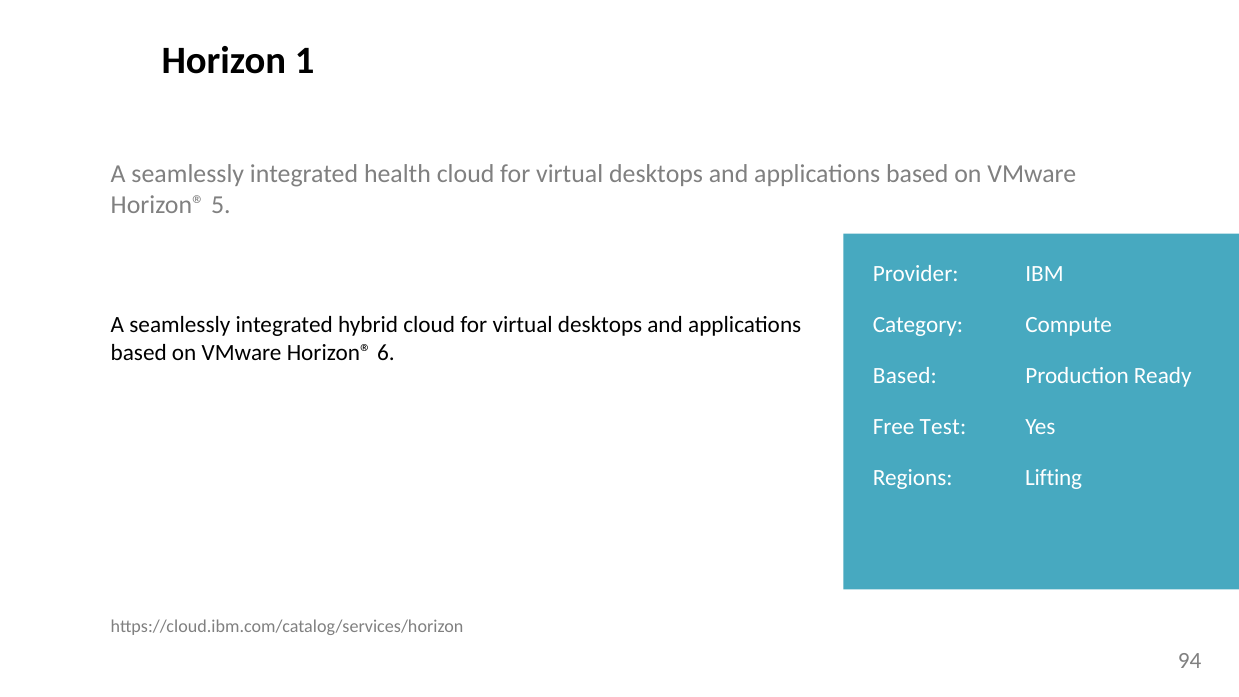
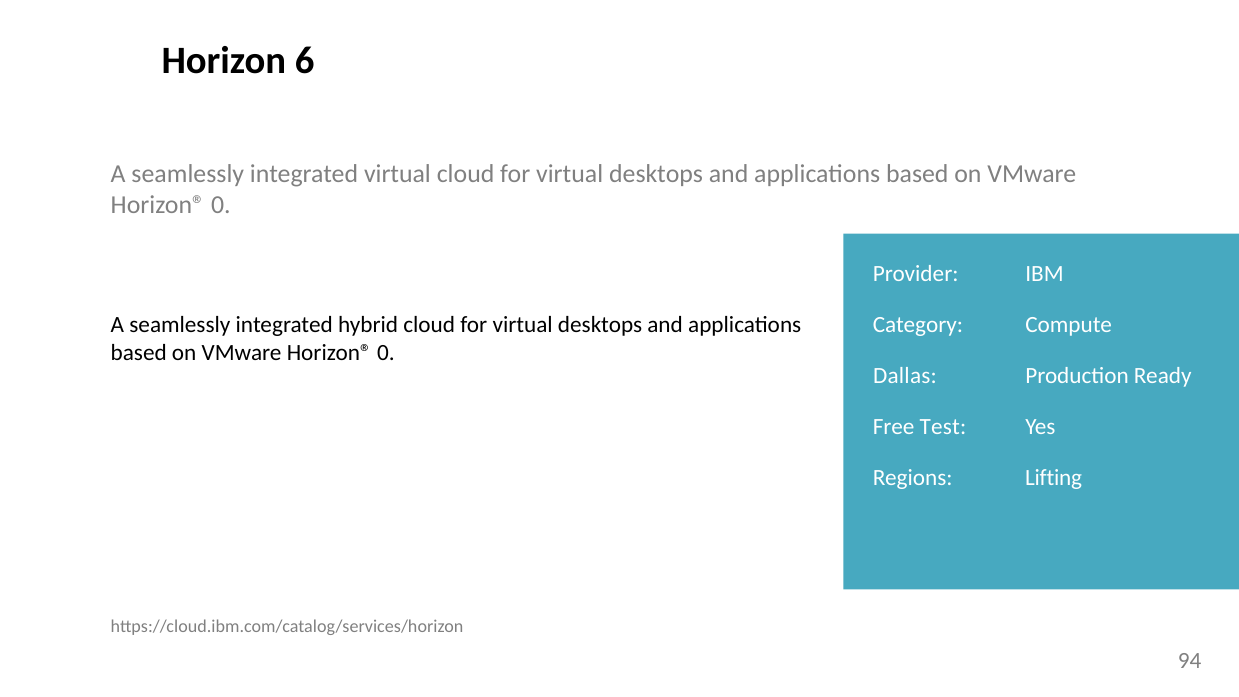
1: 1 -> 6
integrated health: health -> virtual
5 at (221, 205): 5 -> 0
6 at (386, 353): 6 -> 0
Based at (905, 376): Based -> Dallas
